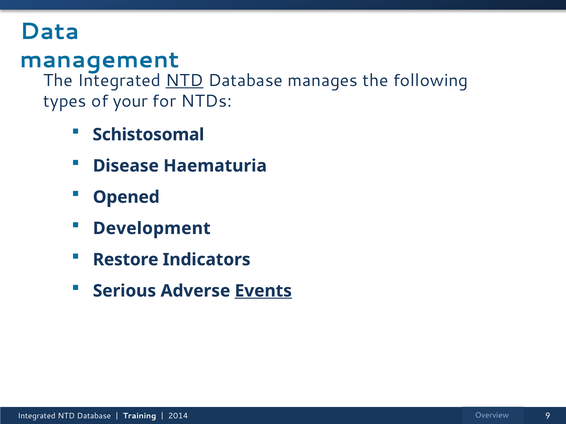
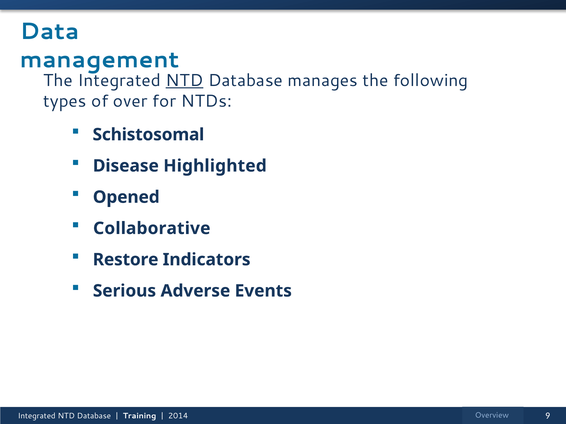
your: your -> over
Haematuria: Haematuria -> Highlighted
Development: Development -> Collaborative
Events underline: present -> none
